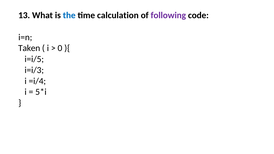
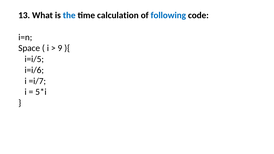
following colour: purple -> blue
Taken: Taken -> Space
0: 0 -> 9
i=i/3: i=i/3 -> i=i/6
=i/4: =i/4 -> =i/7
